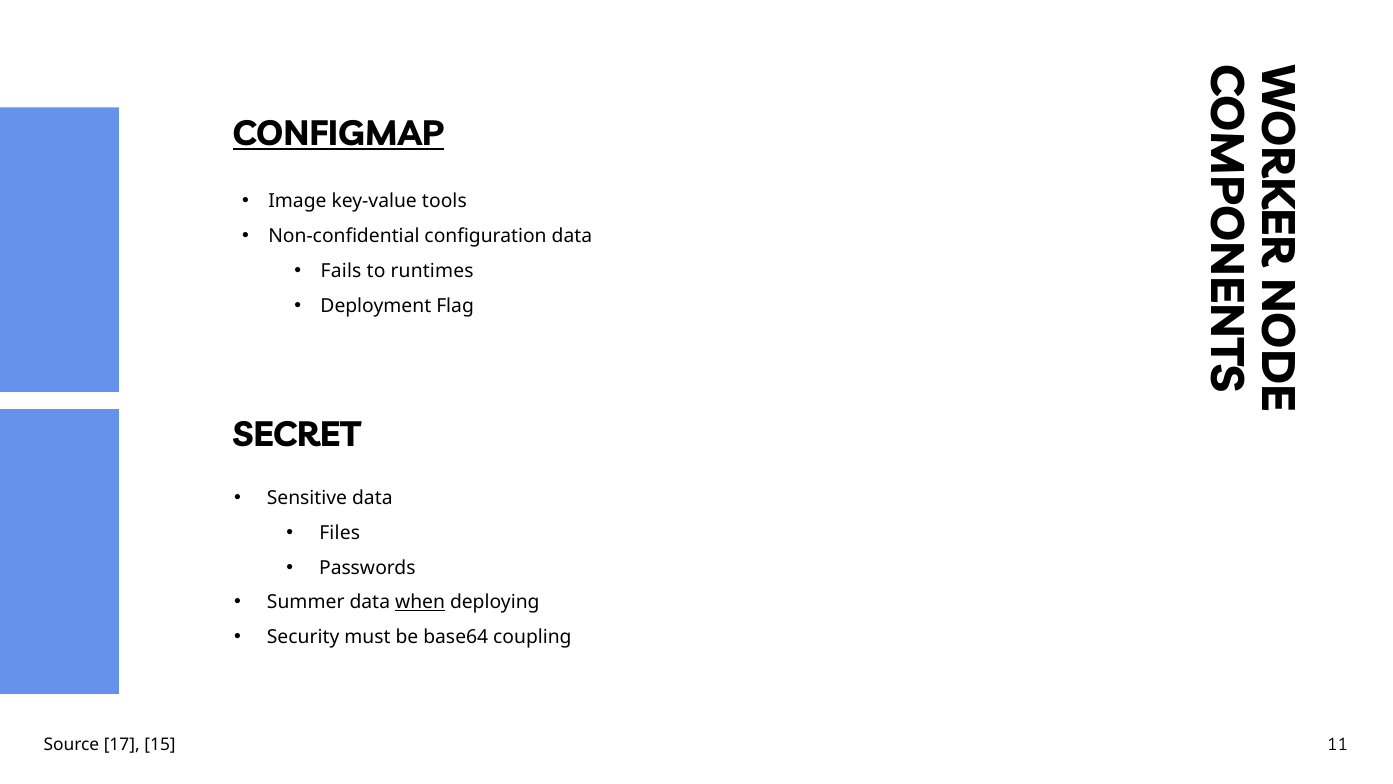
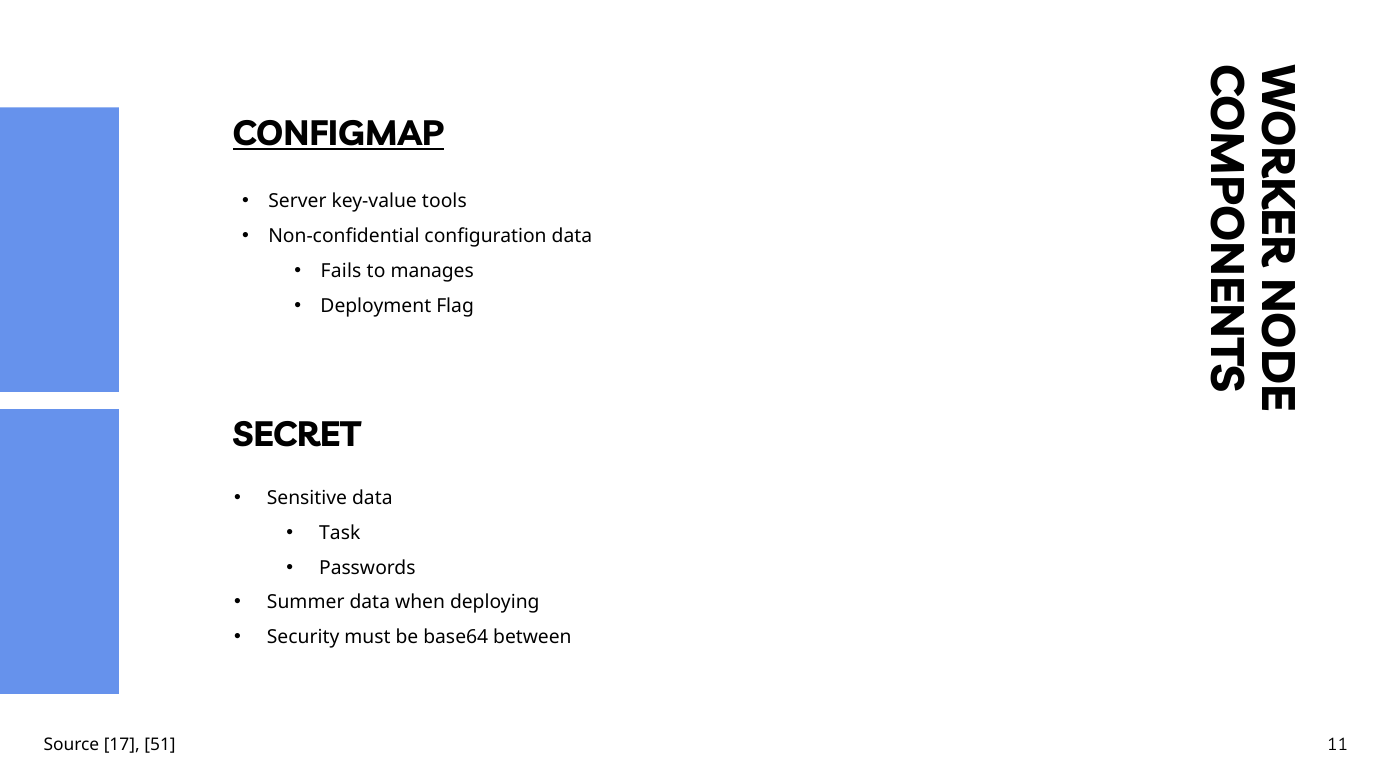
Image: Image -> Server
runtimes: runtimes -> manages
Files: Files -> Task
when underline: present -> none
coupling: coupling -> between
15: 15 -> 51
